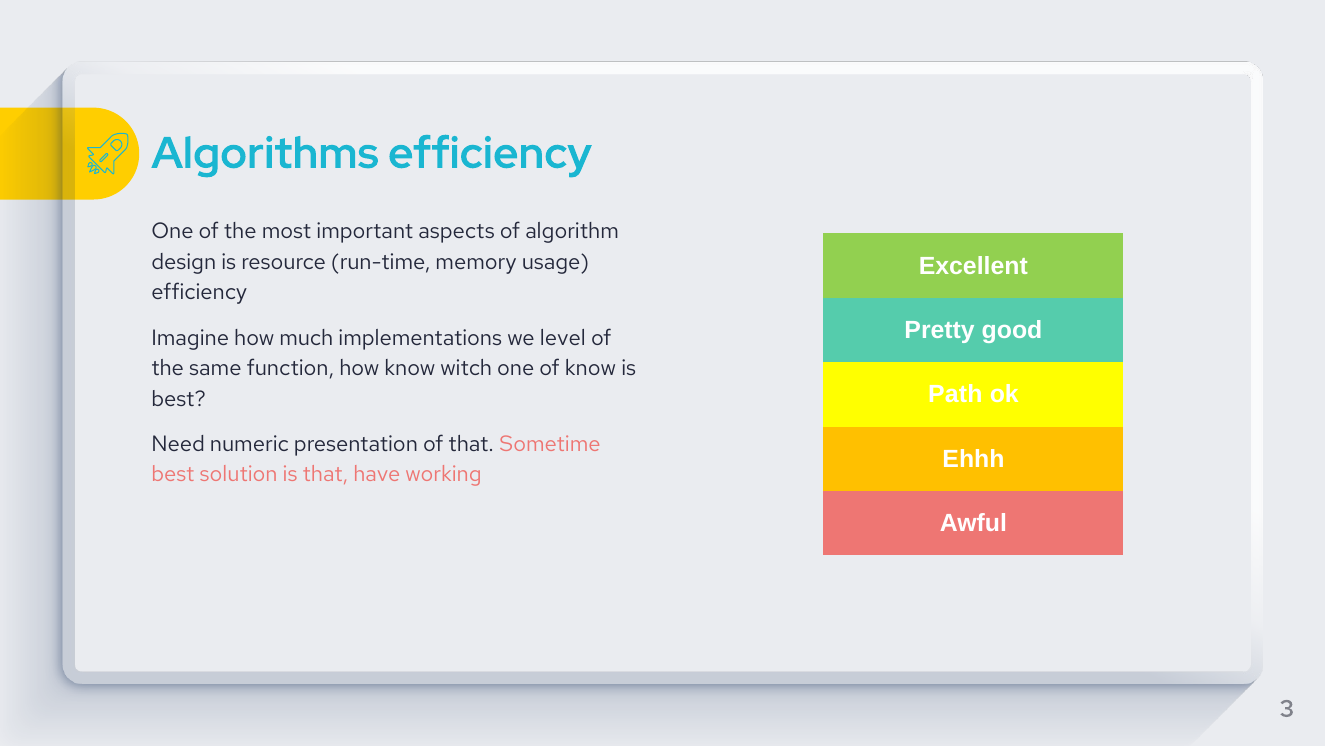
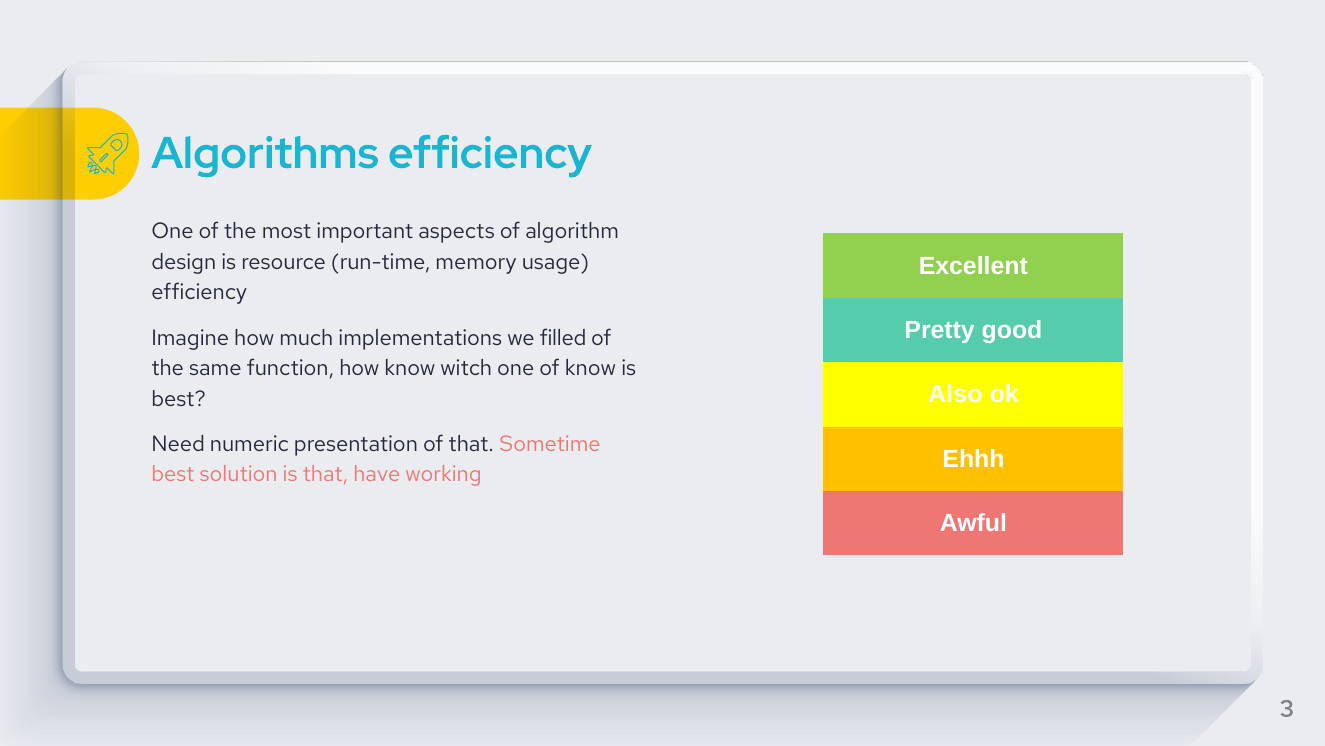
level: level -> filled
Path: Path -> Also
